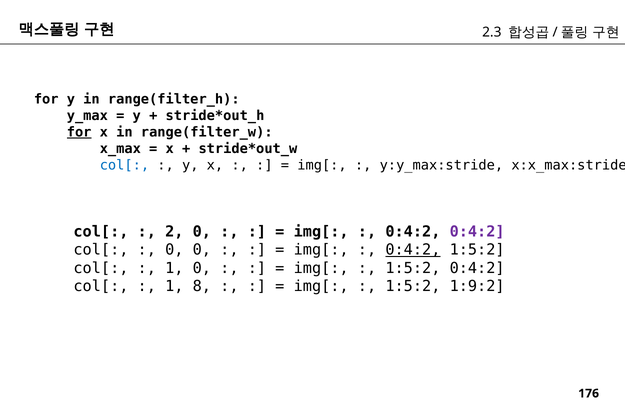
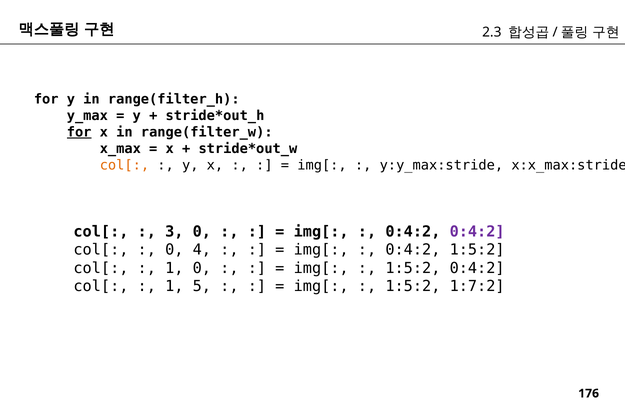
col[ at (124, 165) colour: blue -> orange
2: 2 -> 3
0 0: 0 -> 4
0:4:2 at (413, 250) underline: present -> none
8: 8 -> 5
1:9:2: 1:9:2 -> 1:7:2
